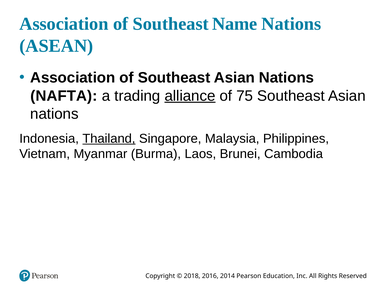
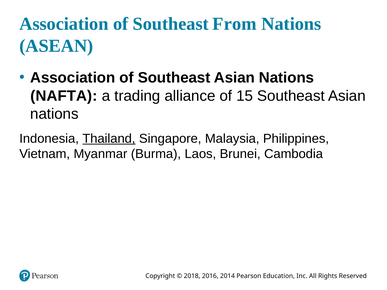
Name: Name -> From
alliance underline: present -> none
75: 75 -> 15
